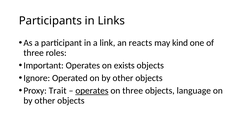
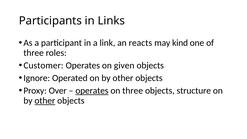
Important: Important -> Customer
exists: exists -> given
Trait: Trait -> Over
language: language -> structure
other at (45, 101) underline: none -> present
